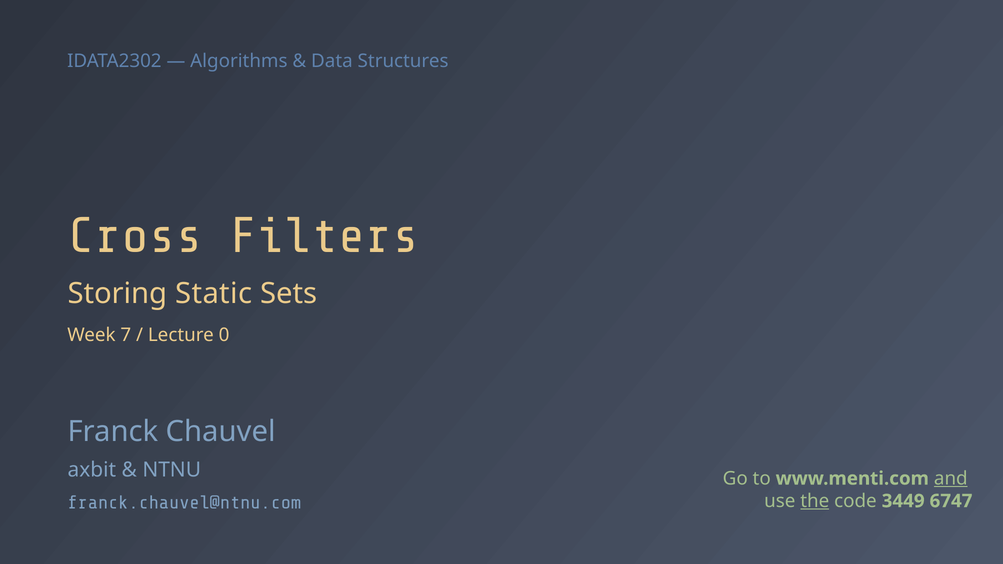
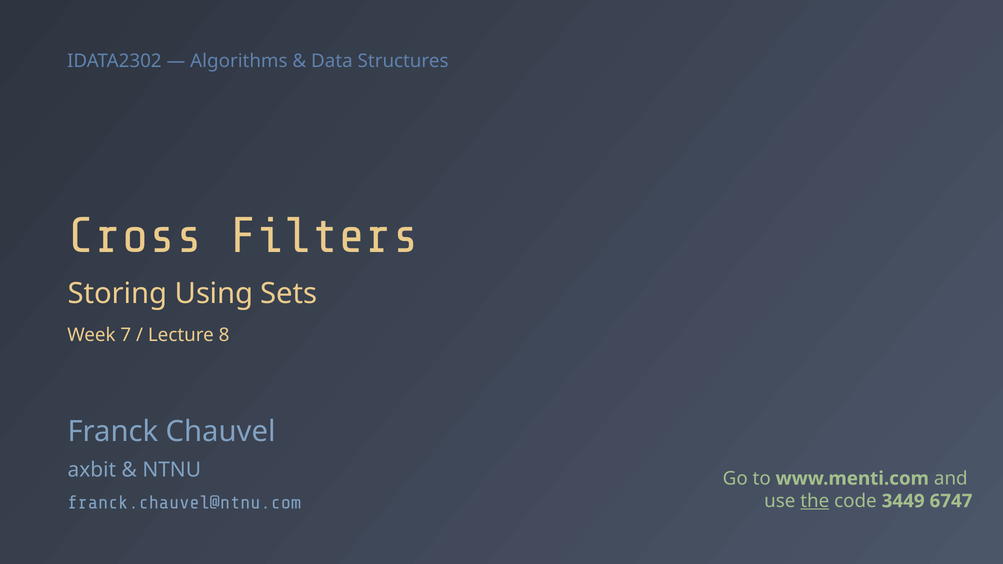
Static: Static -> Using
0: 0 -> 8
and underline: present -> none
